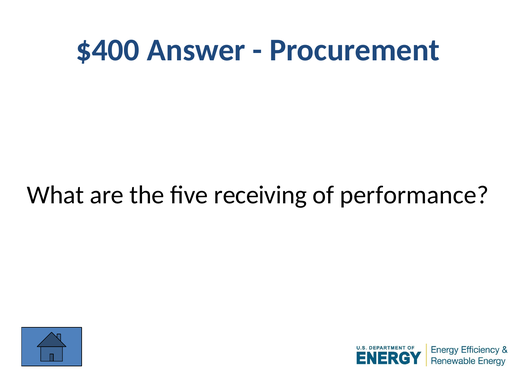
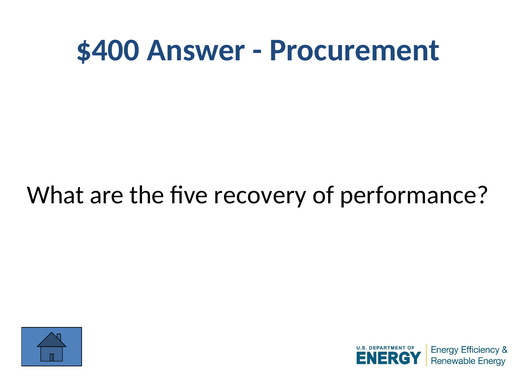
receiving: receiving -> recovery
